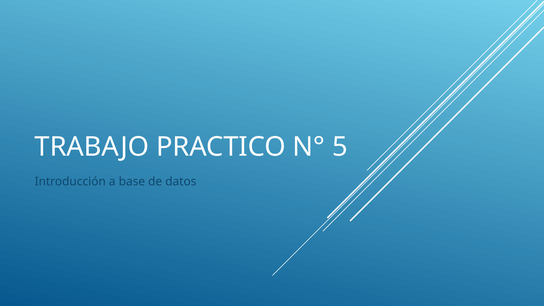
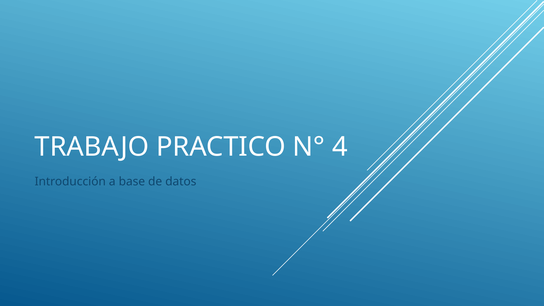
5: 5 -> 4
